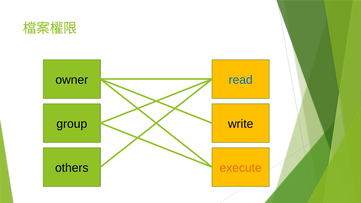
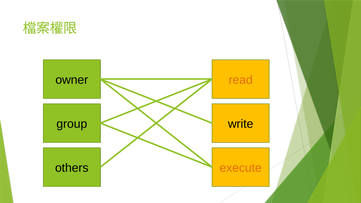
read colour: blue -> orange
